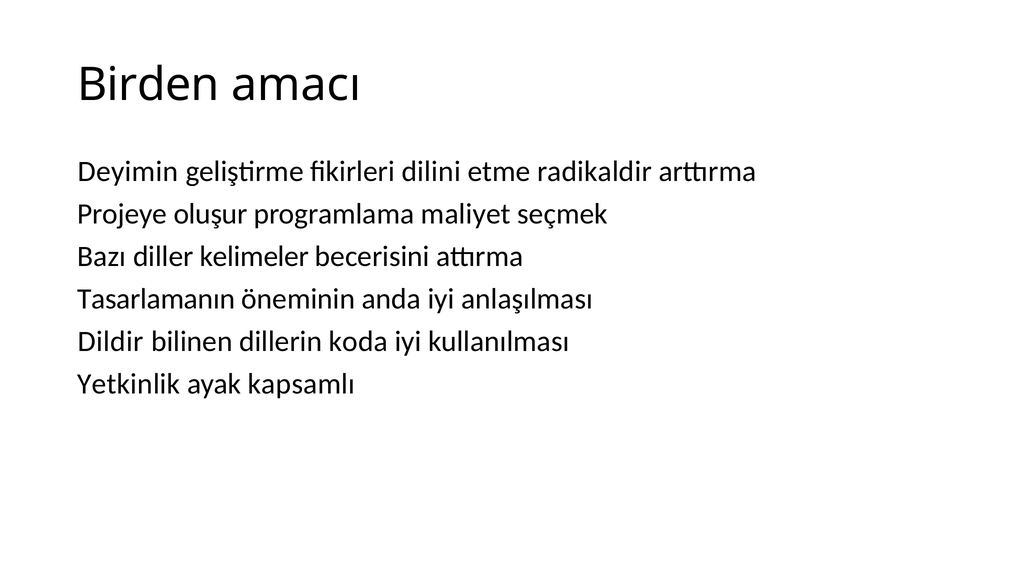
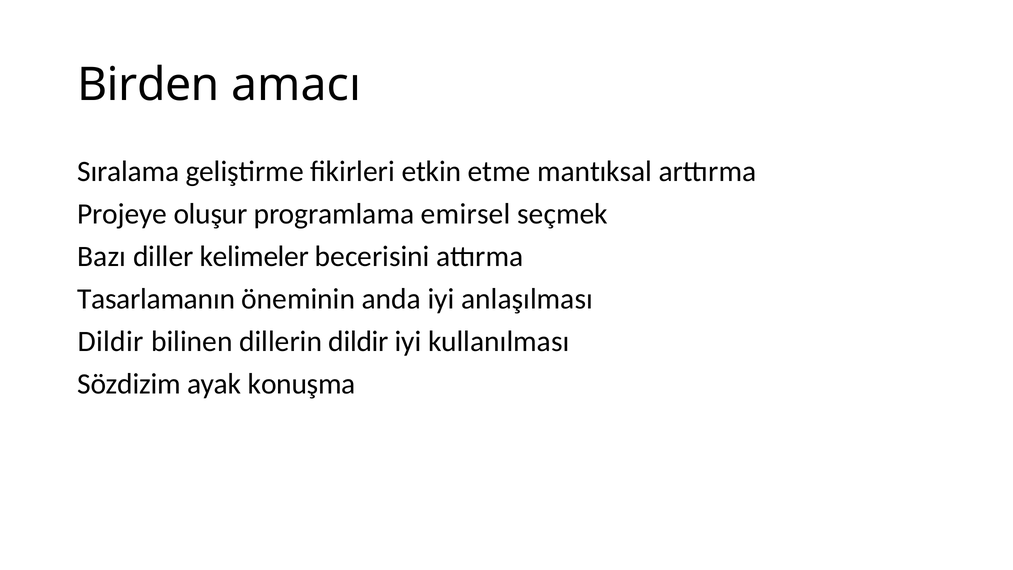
Deyimin: Deyimin -> Sıralama
dilini: dilini -> etkin
radikaldir: radikaldir -> mantıksal
maliyet: maliyet -> emirsel
dillerin koda: koda -> dildir
Yetkinlik: Yetkinlik -> Sözdizim
kapsamlı: kapsamlı -> konuşma
